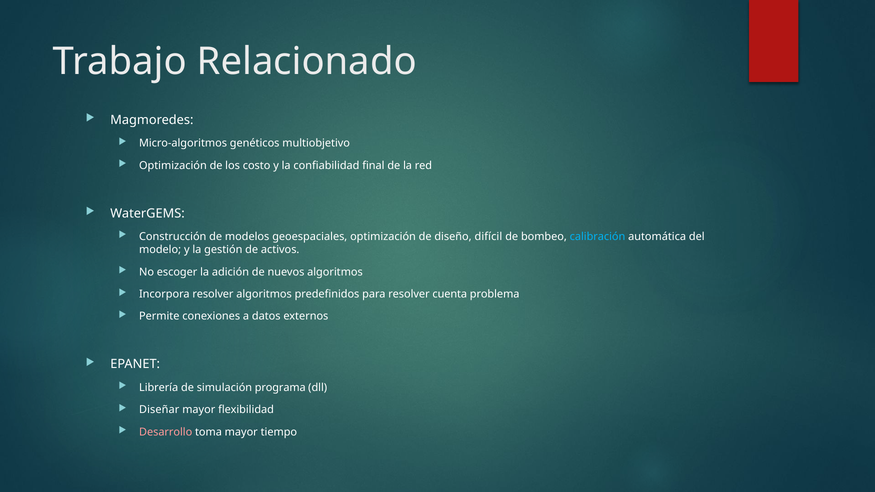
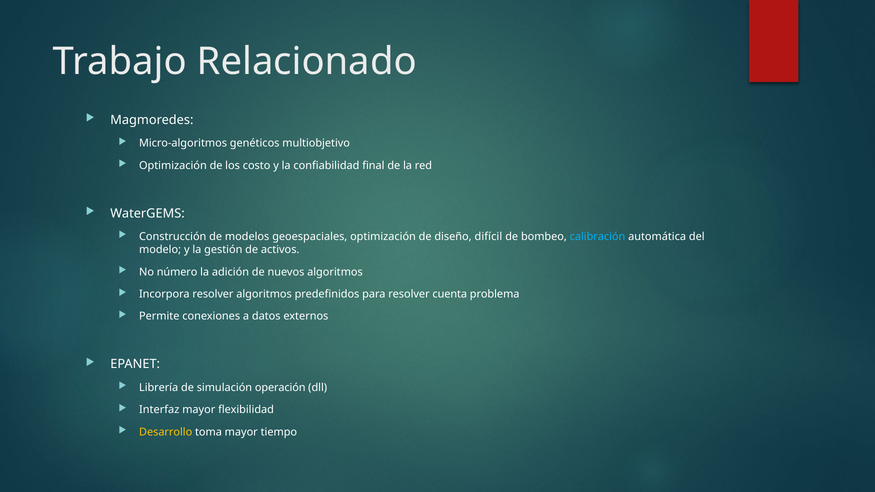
escoger: escoger -> número
programa: programa -> operación
Diseñar: Diseñar -> Interfaz
Desarrollo colour: pink -> yellow
